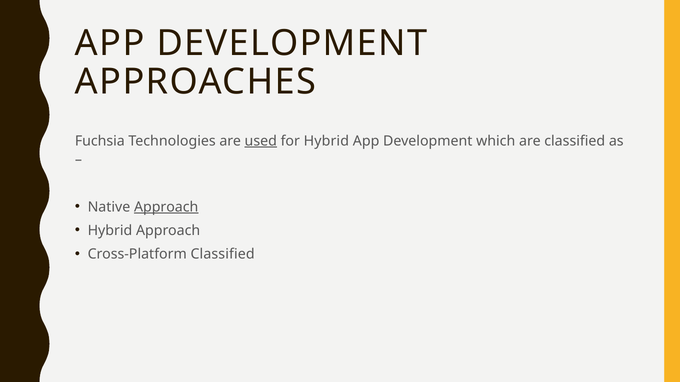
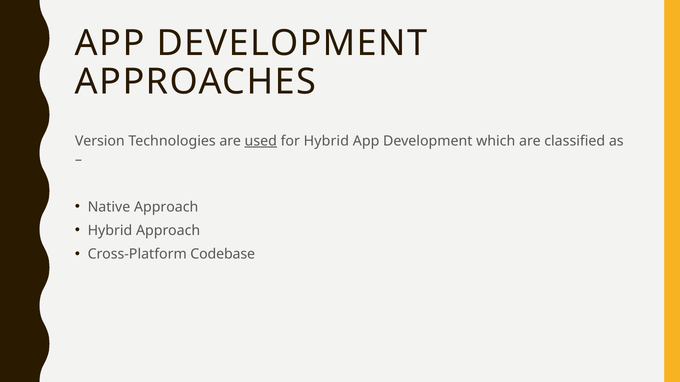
Fuchsia: Fuchsia -> Version
Approach at (166, 207) underline: present -> none
Cross-Platform Classified: Classified -> Codebase
